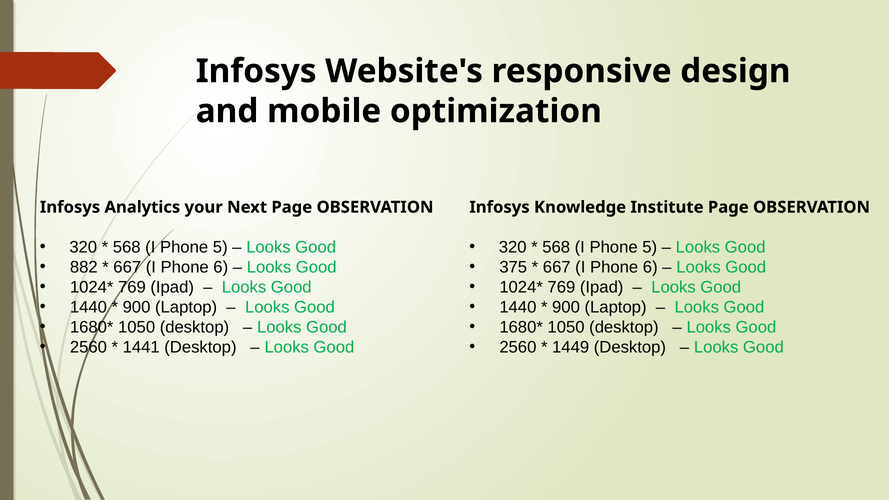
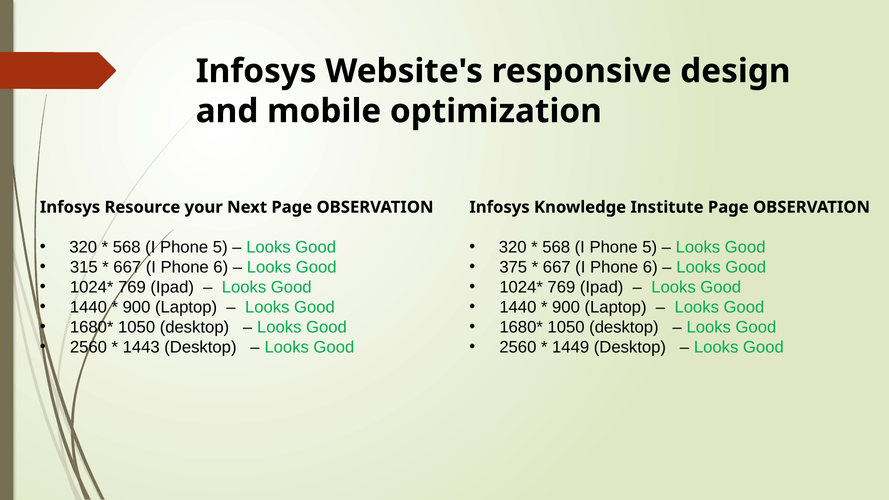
Analytics: Analytics -> Resource
882: 882 -> 315
1441: 1441 -> 1443
